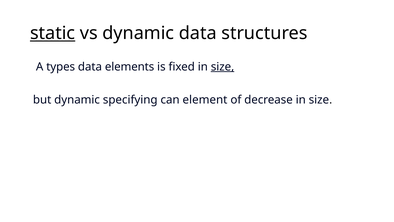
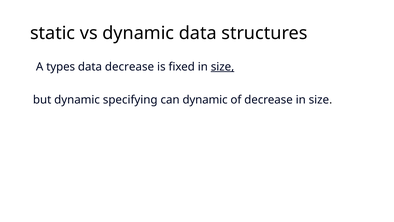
static underline: present -> none
data elements: elements -> decrease
can element: element -> dynamic
